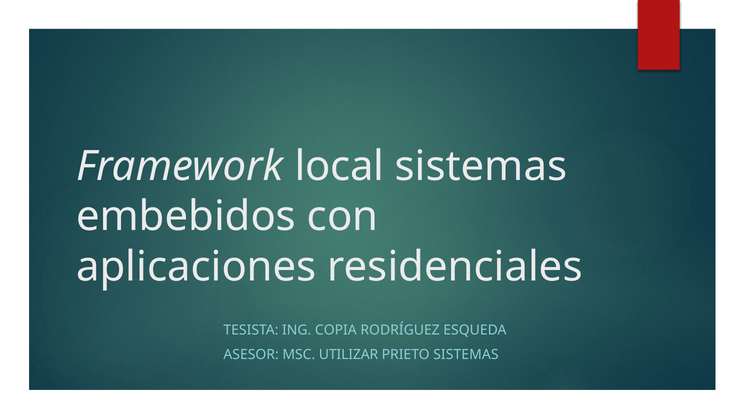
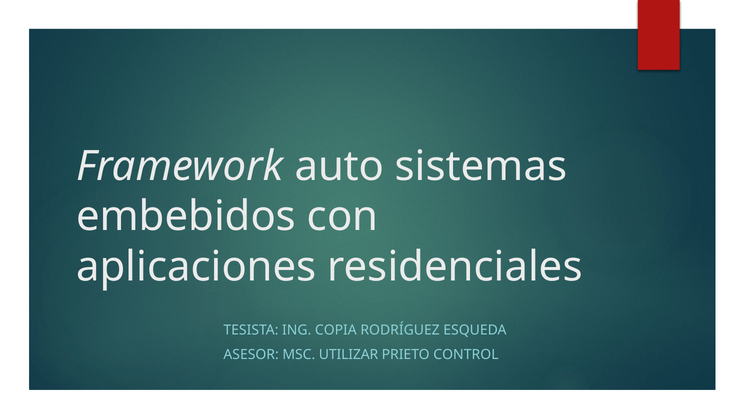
local: local -> auto
PRIETO SISTEMAS: SISTEMAS -> CONTROL
